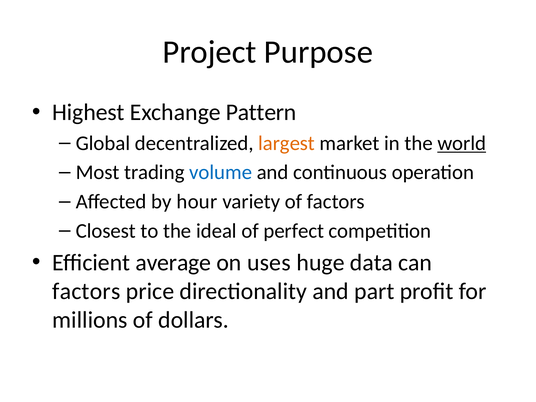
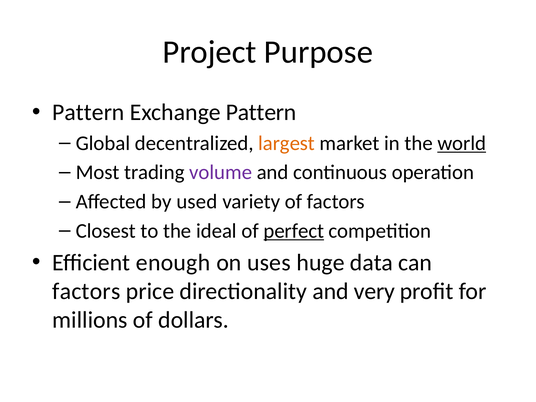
Highest at (88, 112): Highest -> Pattern
volume colour: blue -> purple
hour: hour -> used
perfect underline: none -> present
average: average -> enough
part: part -> very
